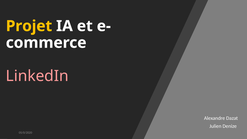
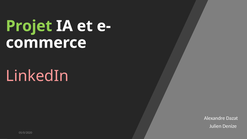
Projet colour: yellow -> light green
